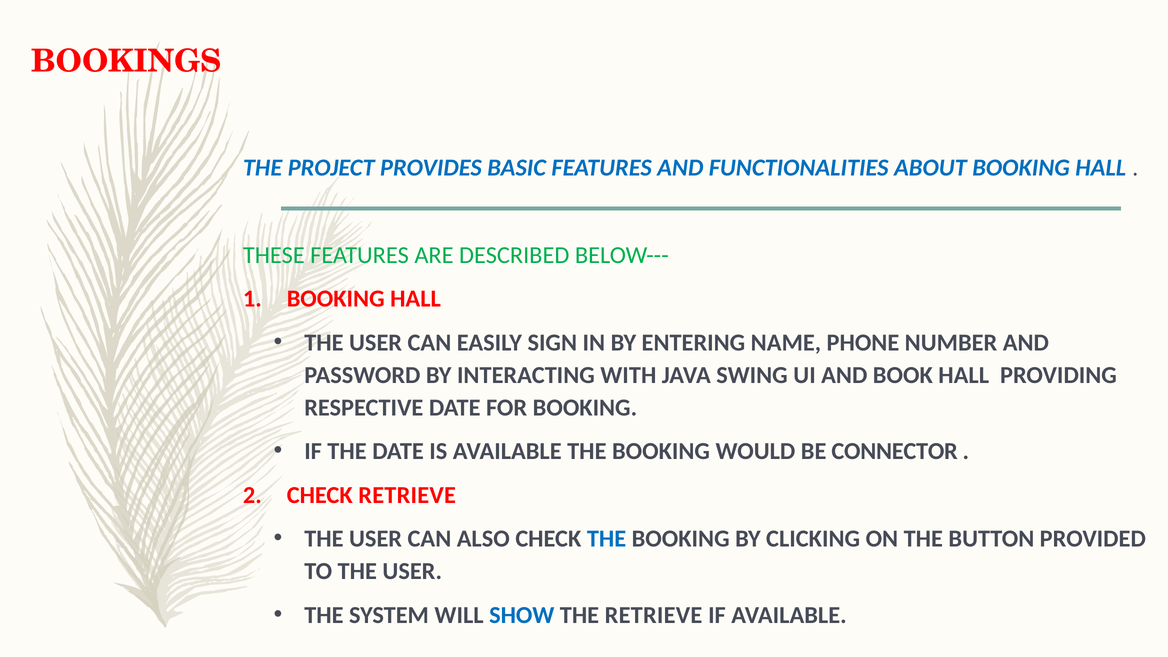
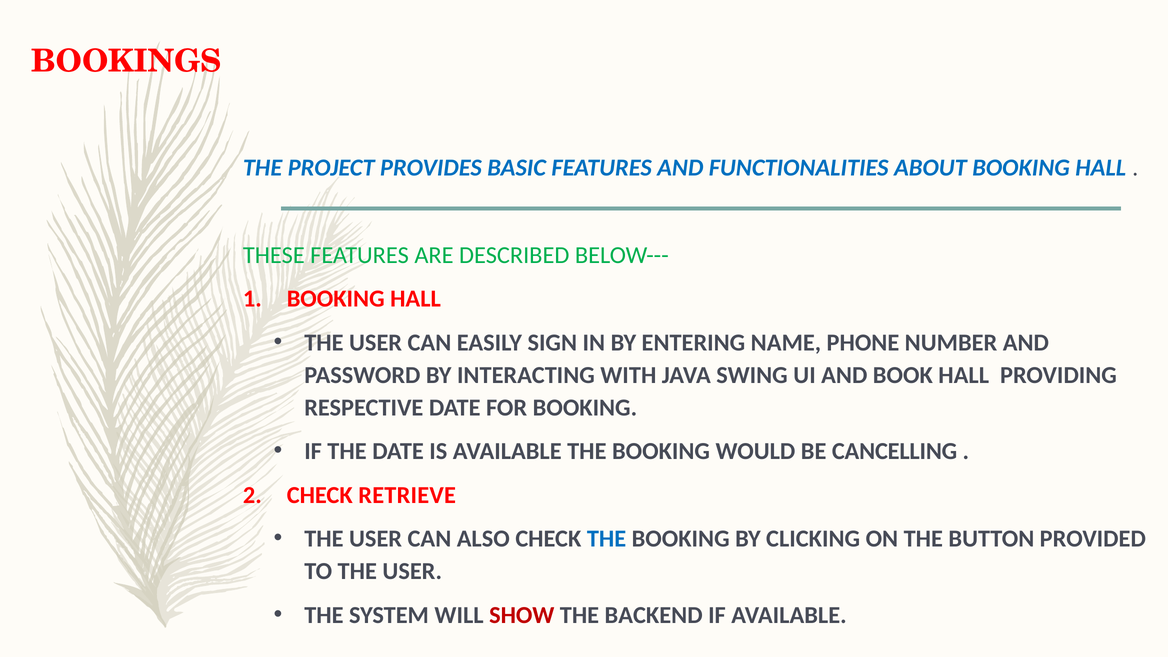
CONNECTOR: CONNECTOR -> CANCELLING
SHOW colour: blue -> red
THE RETRIEVE: RETRIEVE -> BACKEND
